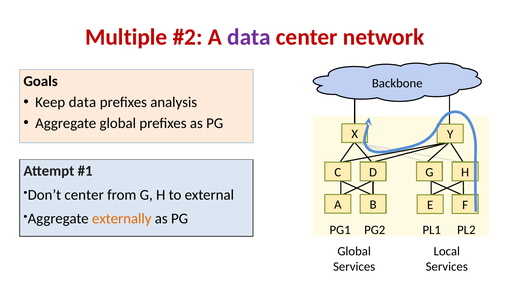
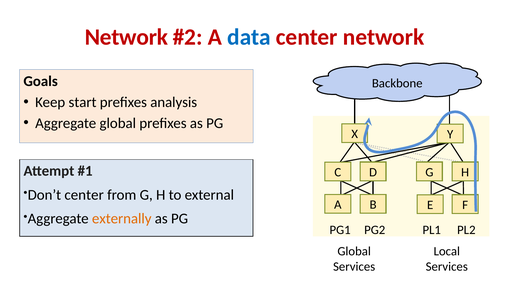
Multiple at (126, 37): Multiple -> Network
data at (249, 37) colour: purple -> blue
Keep data: data -> start
